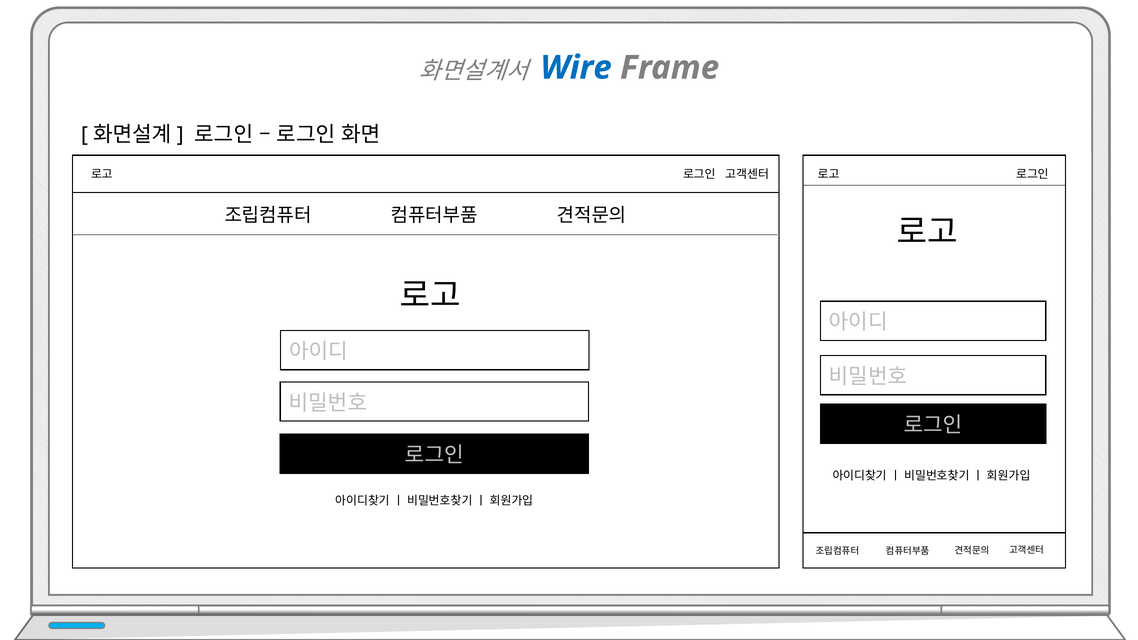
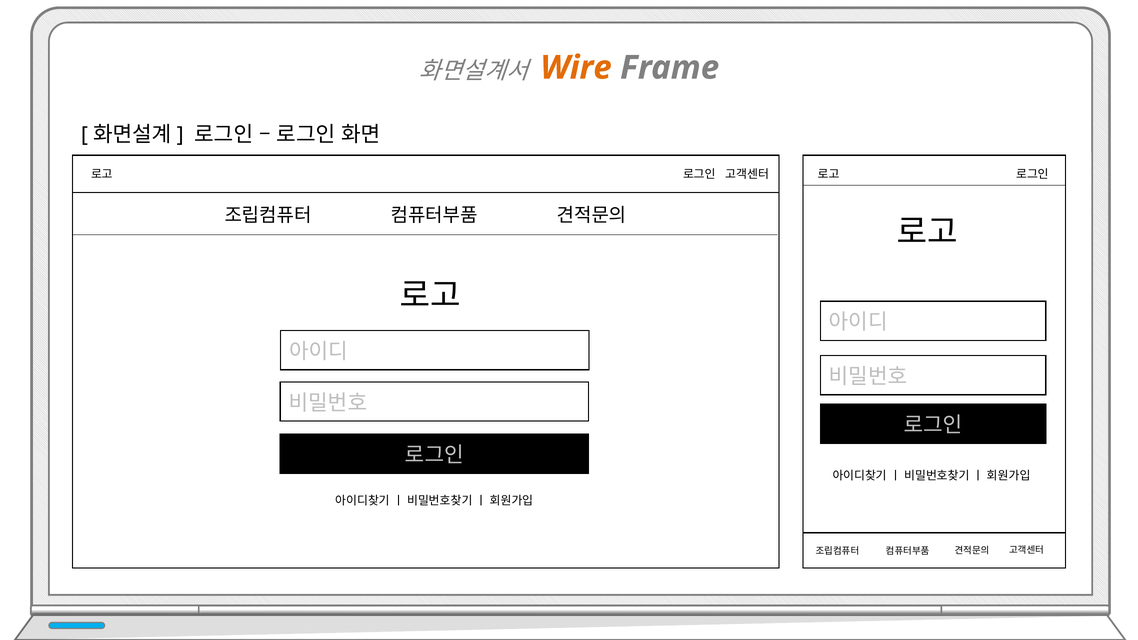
Wire colour: blue -> orange
